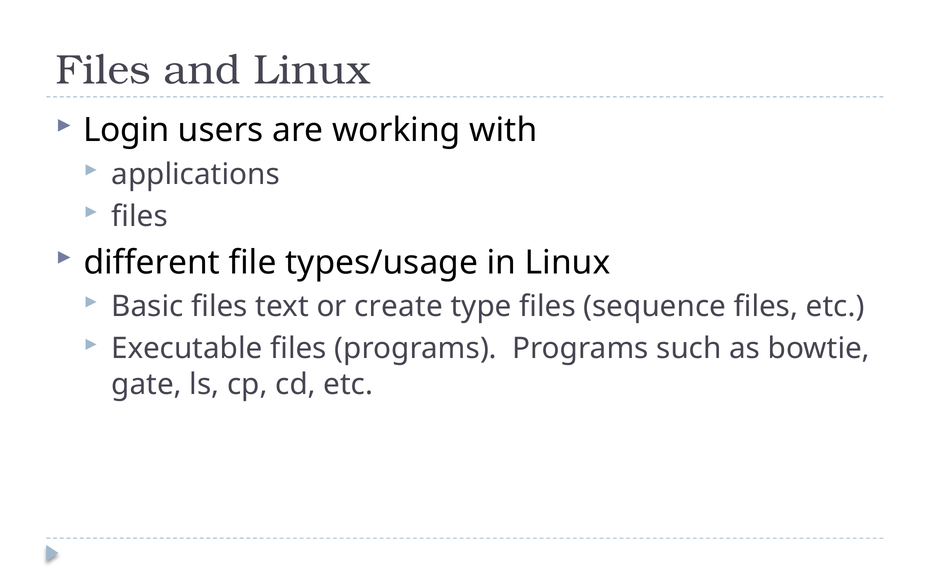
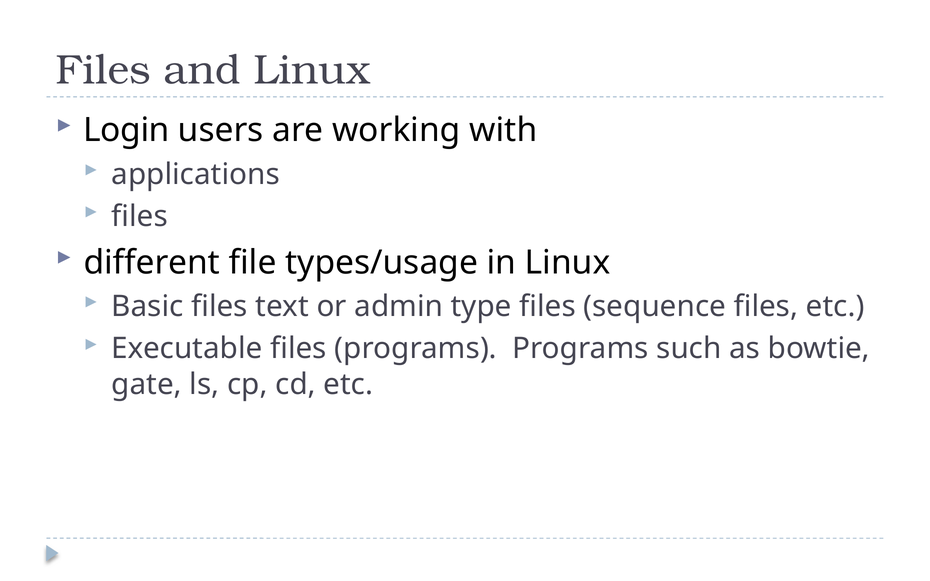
create: create -> admin
